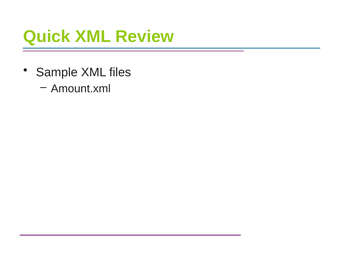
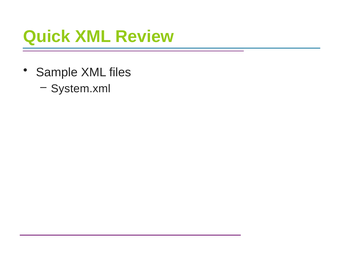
Amount.xml: Amount.xml -> System.xml
